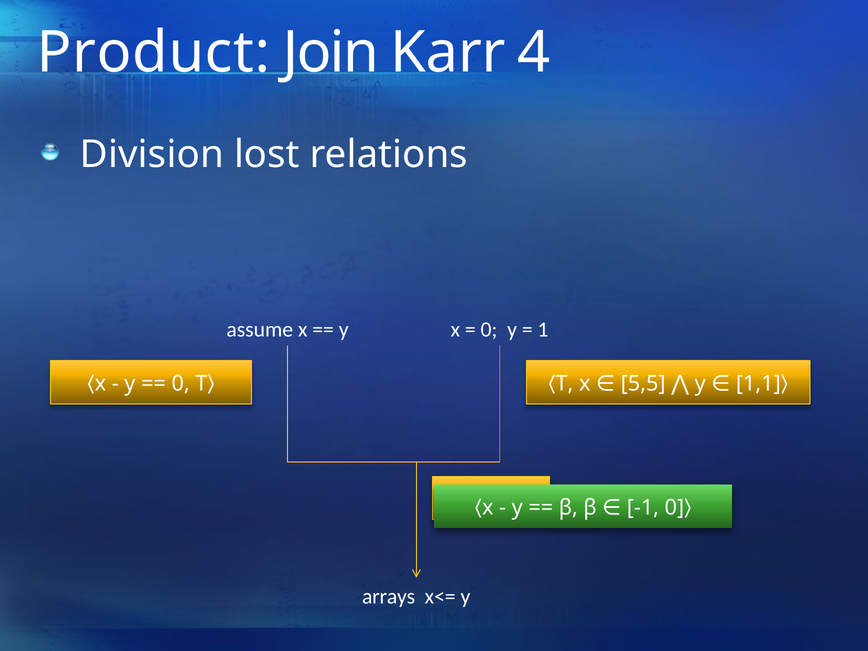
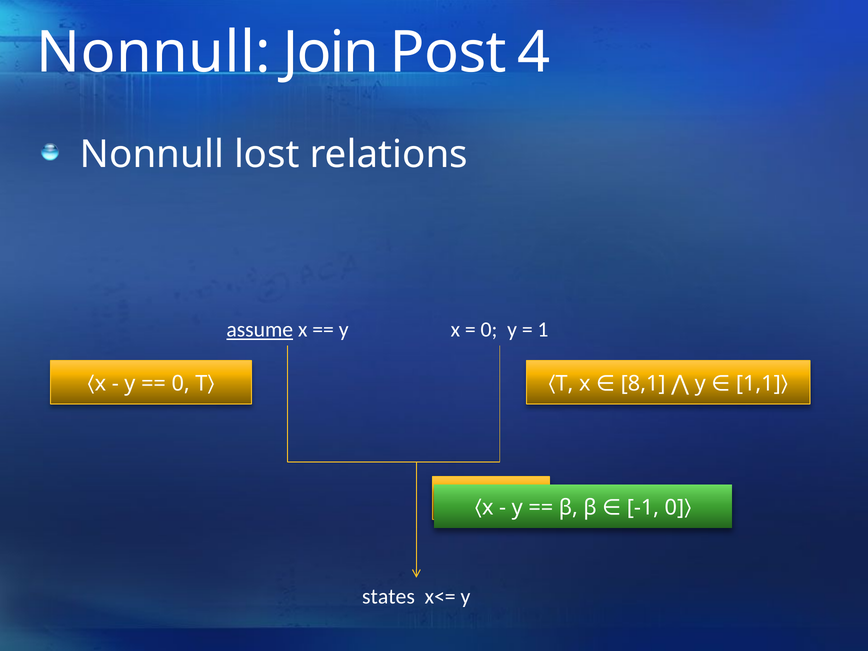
Product at (153, 53): Product -> Nonnull
Karr: Karr -> Post
Division at (152, 155): Division -> Nonnull
assume underline: none -> present
5,5: 5,5 -> 8,1
arrays: arrays -> states
